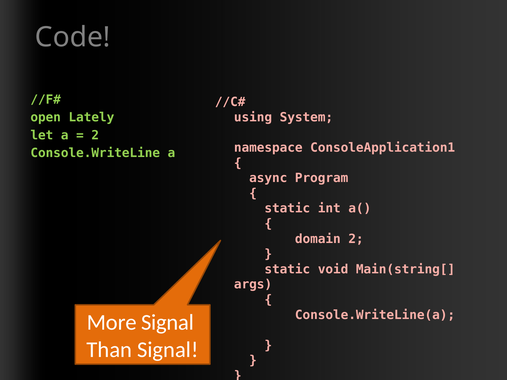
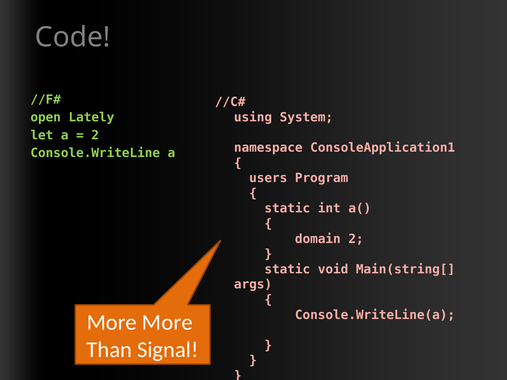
async: async -> users
More Signal: Signal -> More
